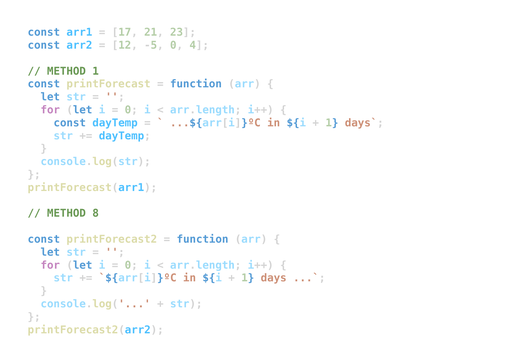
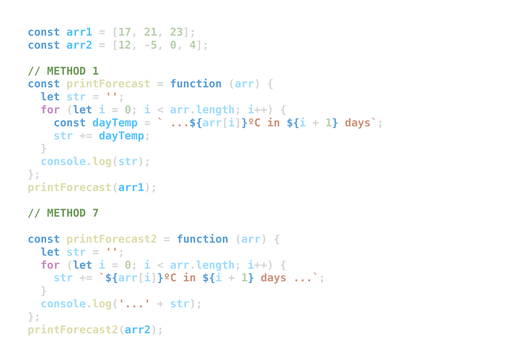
8: 8 -> 7
